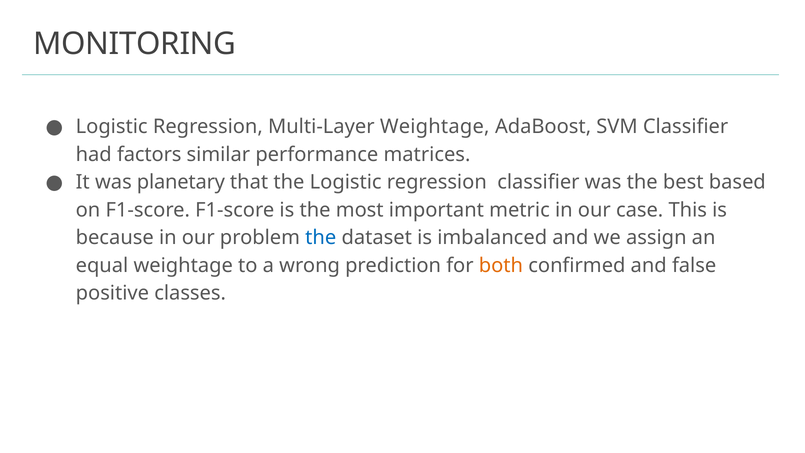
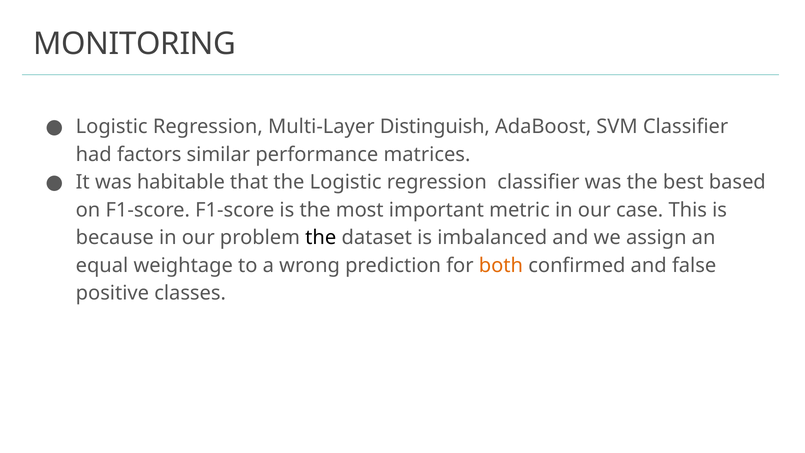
Multi-Layer Weightage: Weightage -> Distinguish
planetary: planetary -> habitable
the at (321, 238) colour: blue -> black
